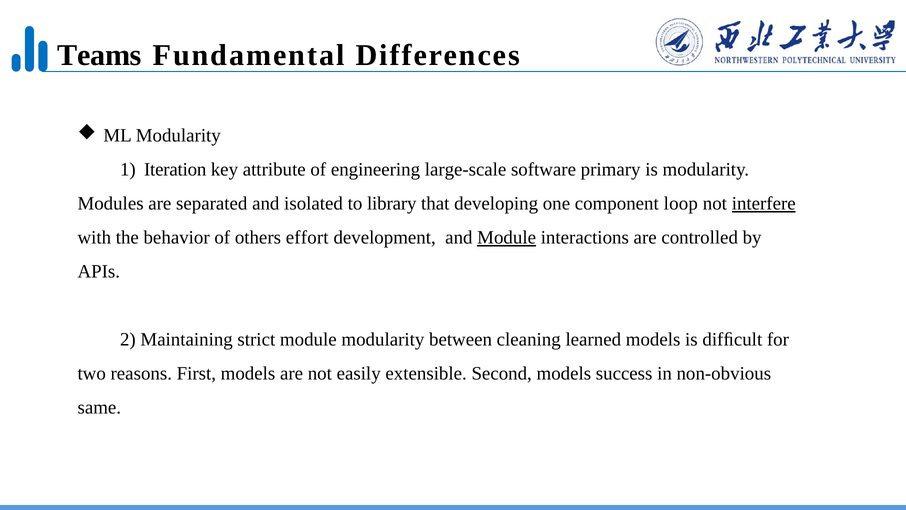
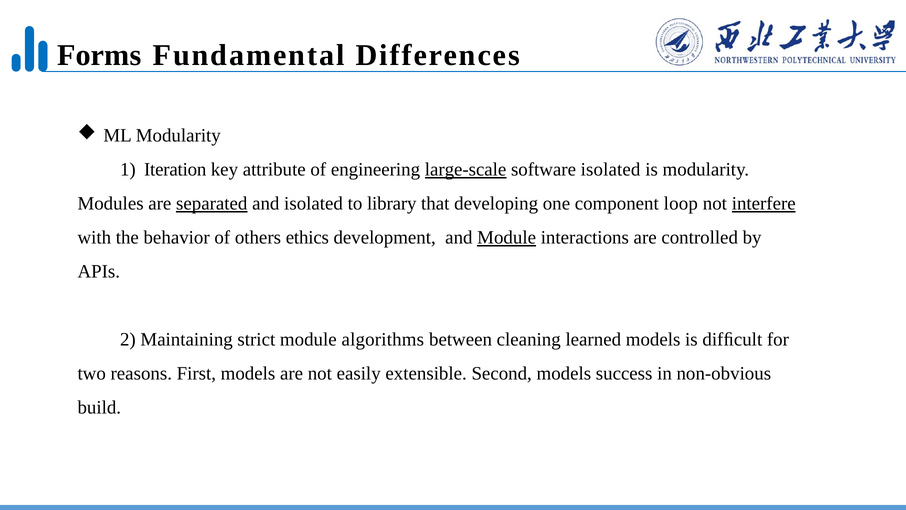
Teams: Teams -> Forms
large-scale underline: none -> present
software primary: primary -> isolated
separated underline: none -> present
effort: effort -> ethics
module modularity: modularity -> algorithms
same: same -> build
